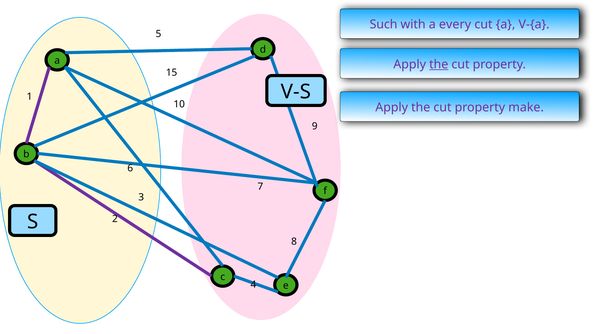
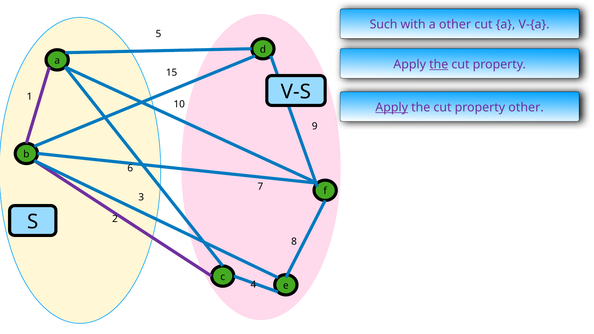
a every: every -> other
Apply at (392, 107) underline: none -> present
property make: make -> other
